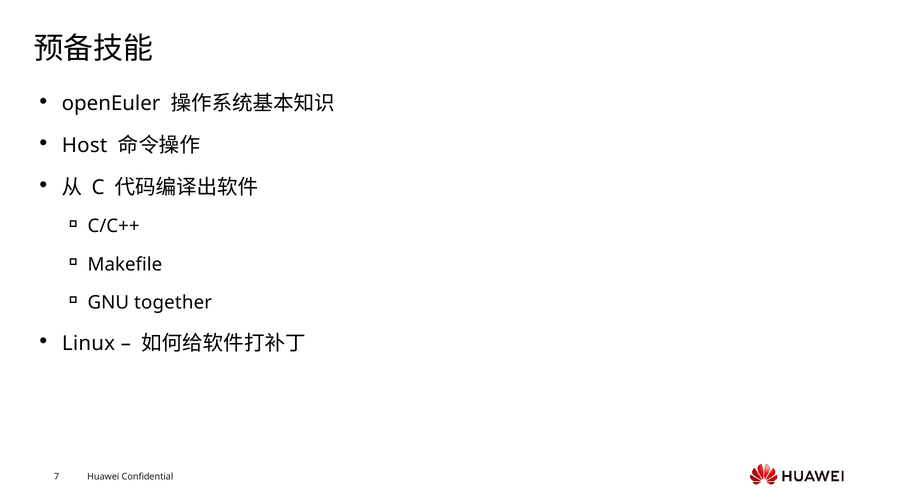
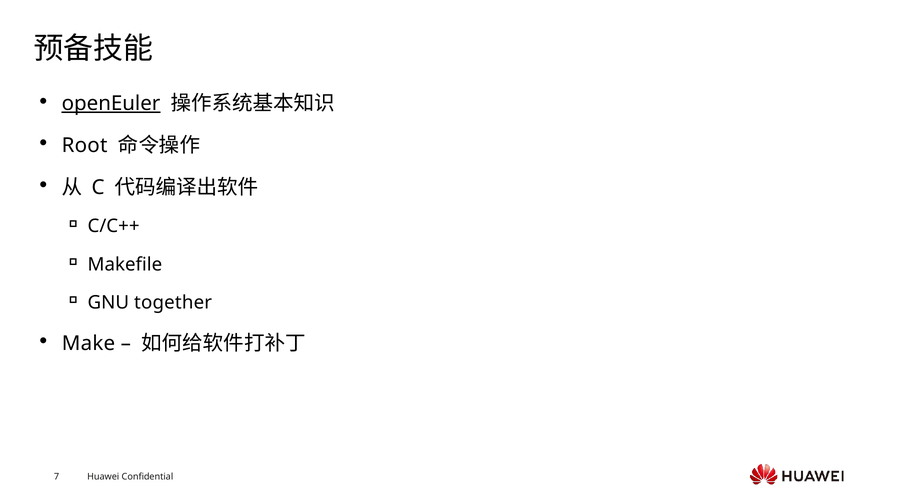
openEuler underline: none -> present
Host: Host -> Root
Linux: Linux -> Make
